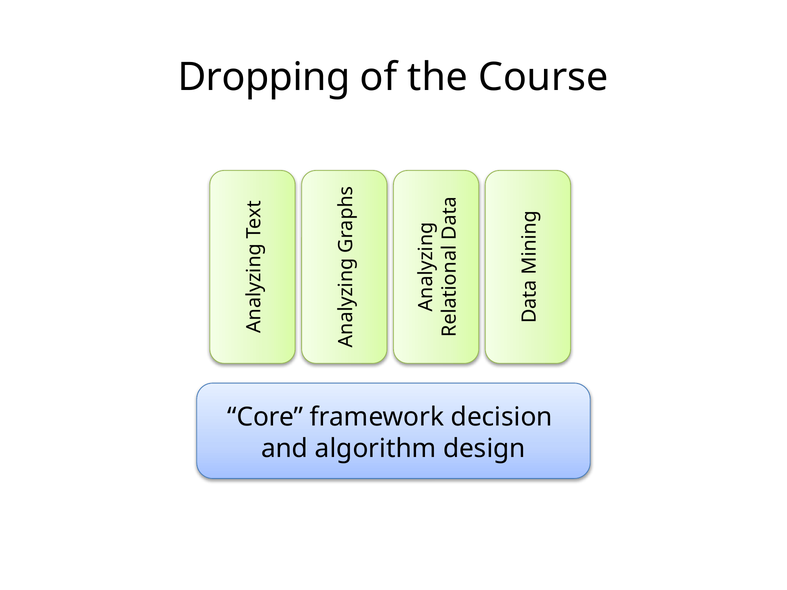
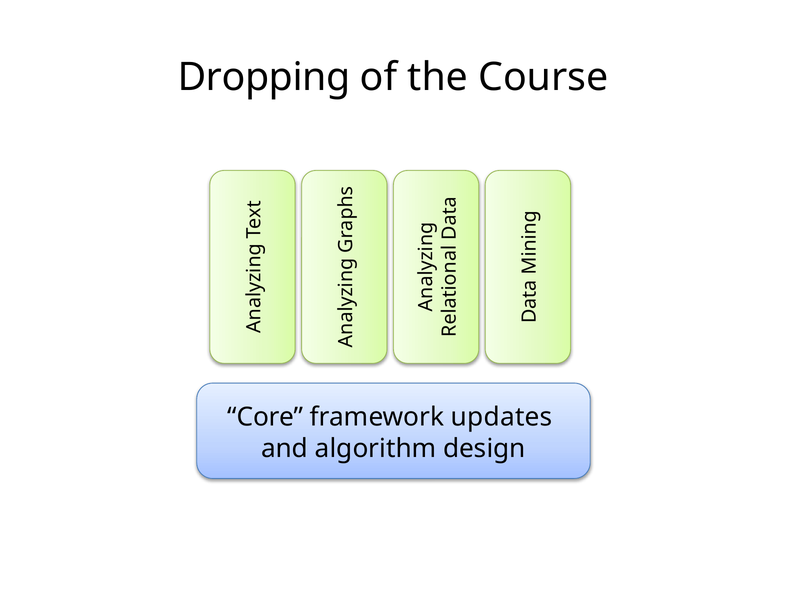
decision: decision -> updates
